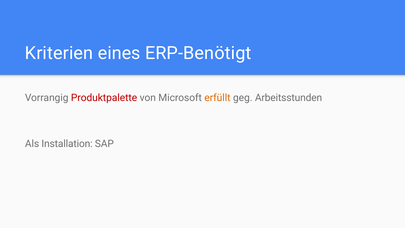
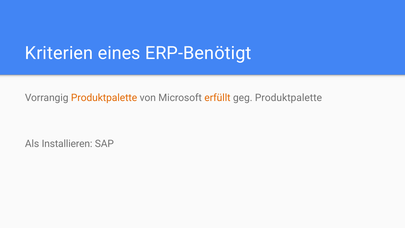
Produktpalette at (104, 98) colour: red -> orange
geg Arbeitsstunden: Arbeitsstunden -> Produktpalette
Installation: Installation -> Installieren
